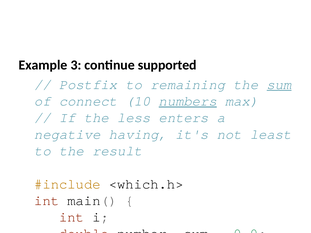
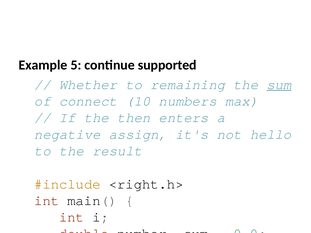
3: 3 -> 5
Postfix: Postfix -> Whether
numbers underline: present -> none
less: less -> then
having: having -> assign
least: least -> hello
<which.h>: <which.h> -> <right.h>
